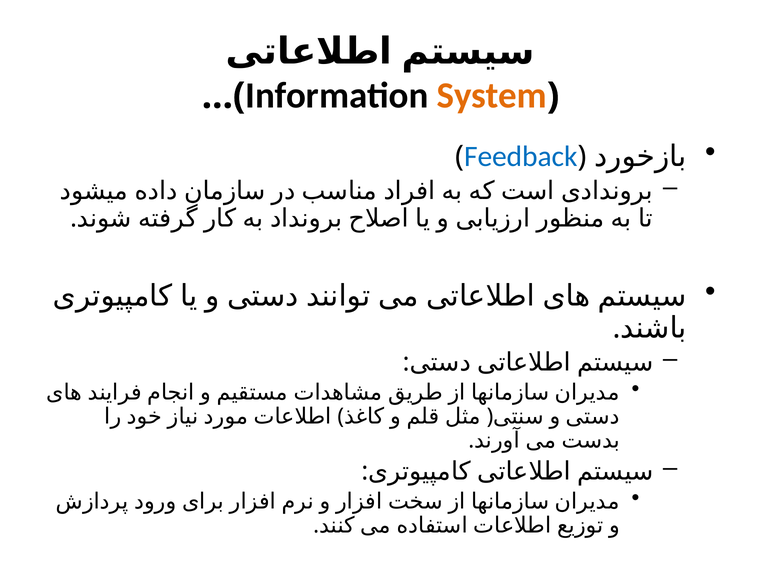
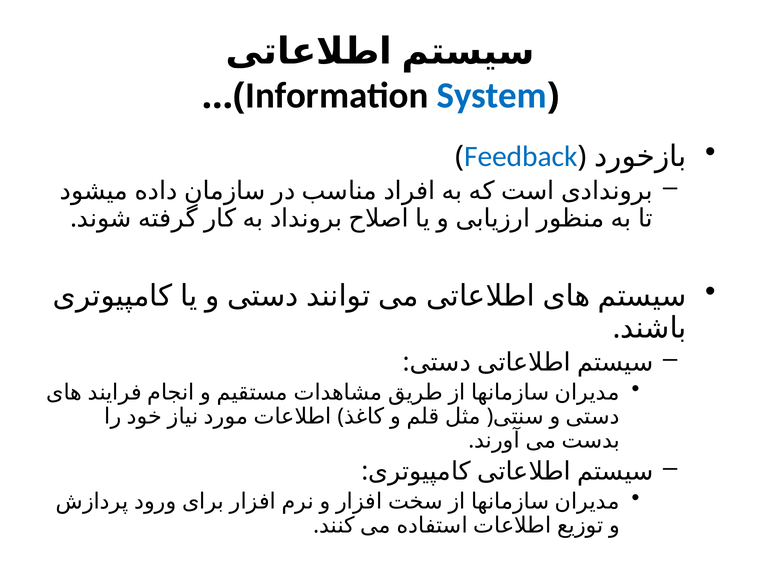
System colour: orange -> blue
